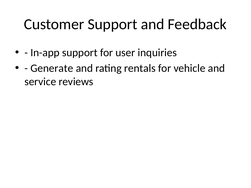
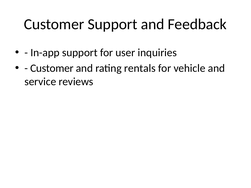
Generate at (52, 68): Generate -> Customer
